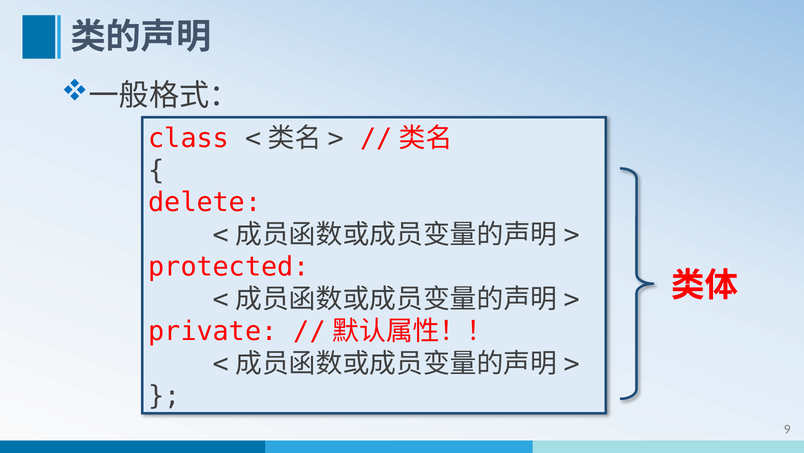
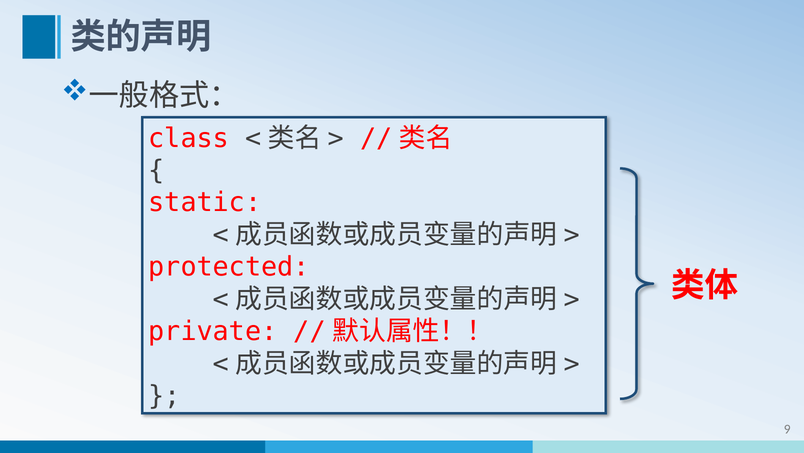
delete: delete -> static
